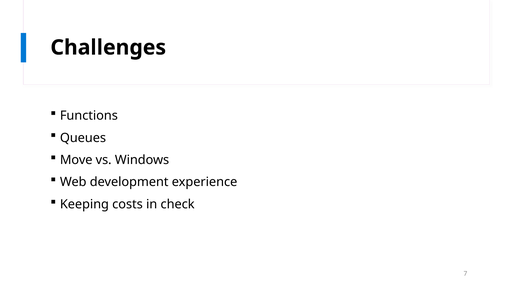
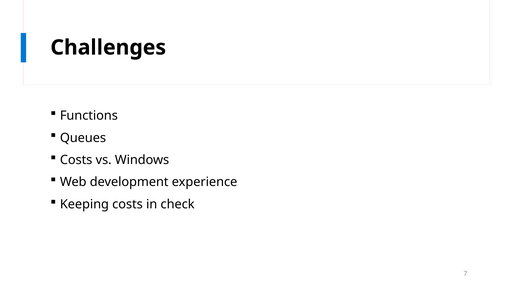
Move at (76, 160): Move -> Costs
